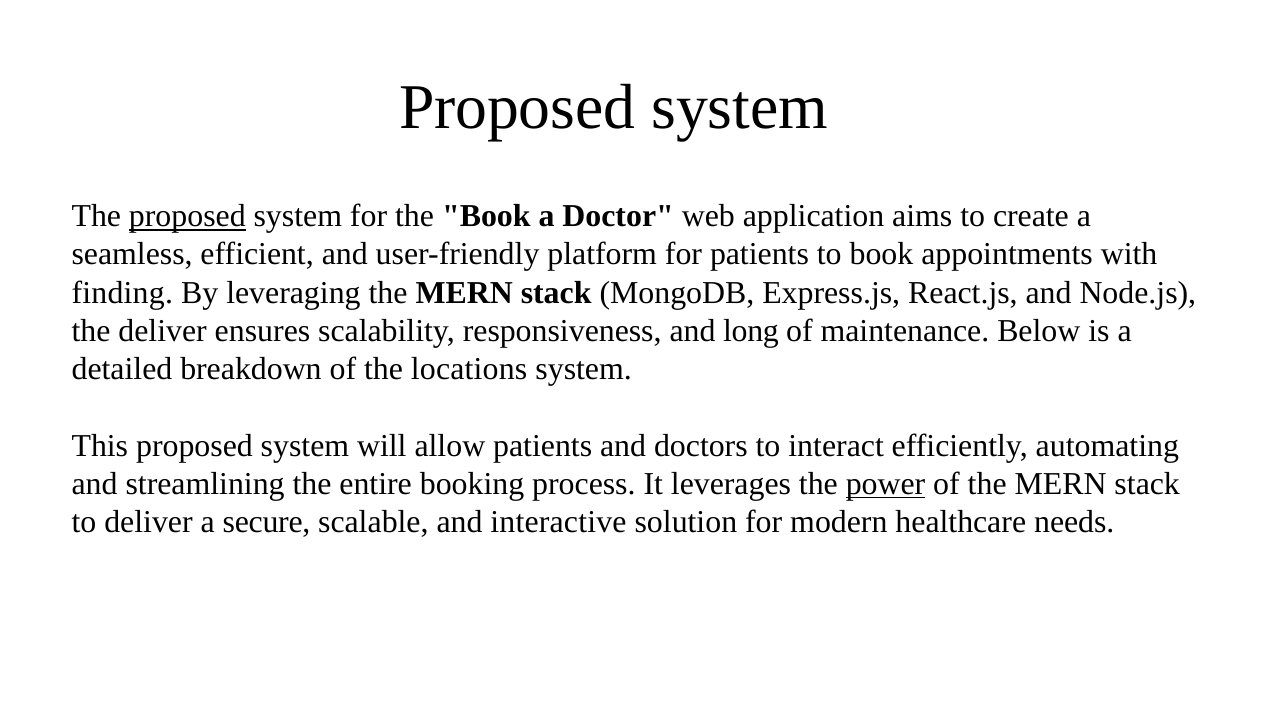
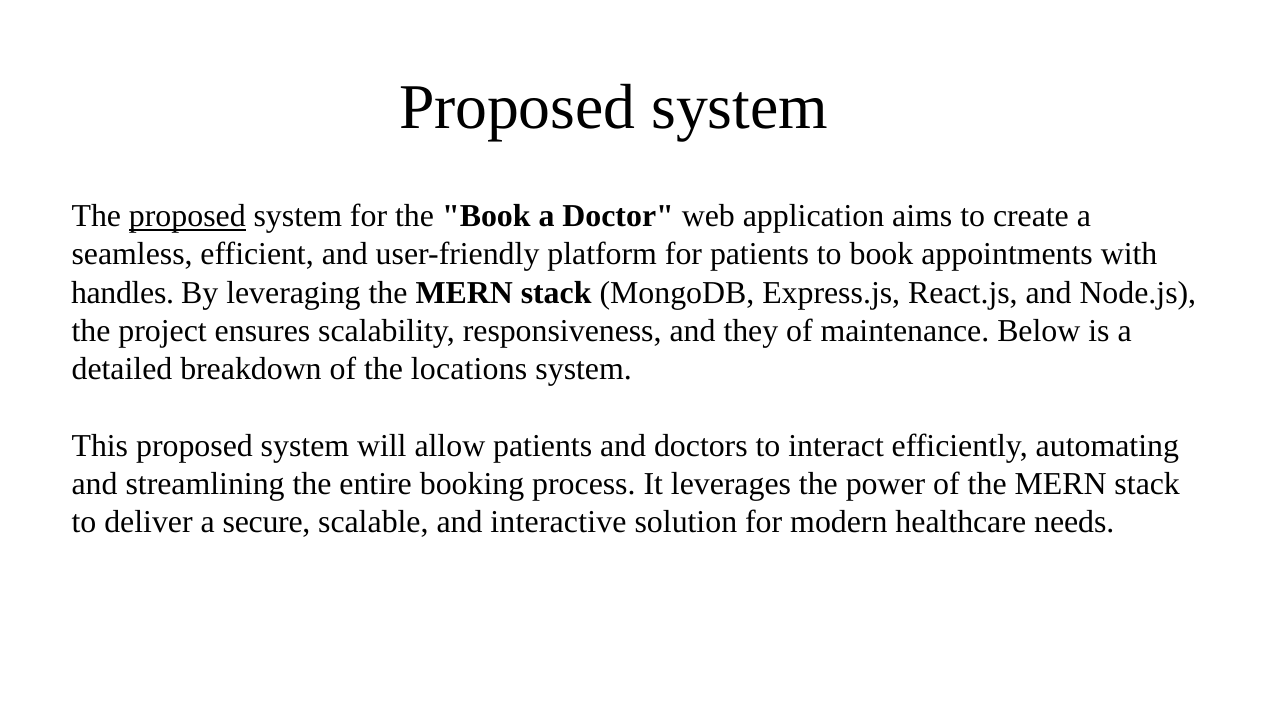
finding: finding -> handles
the deliver: deliver -> project
long: long -> they
power underline: present -> none
